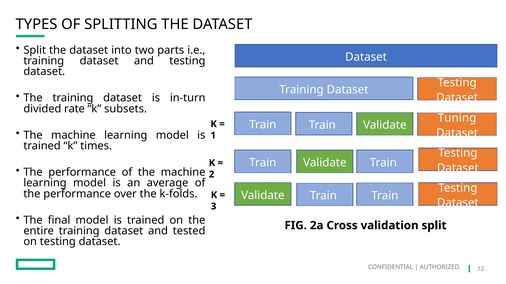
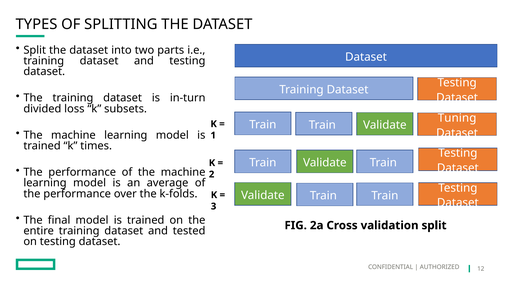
rate: rate -> loss
